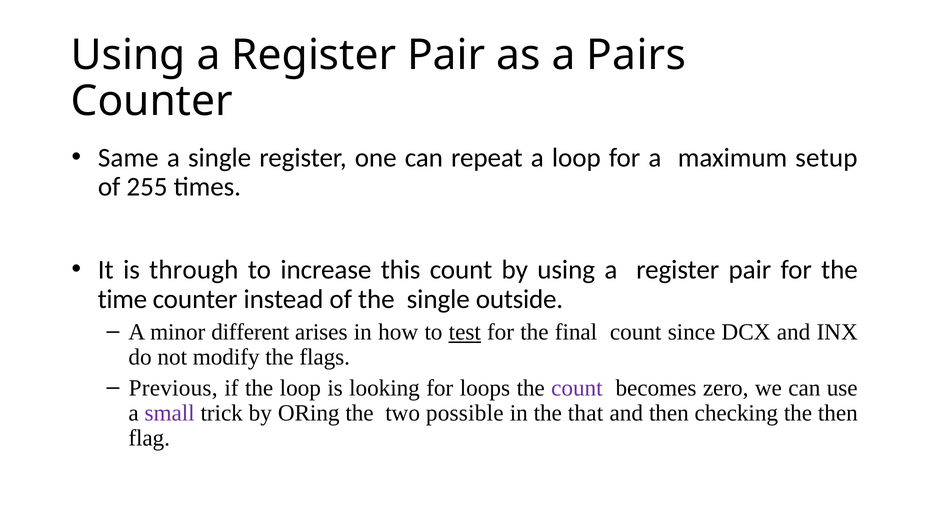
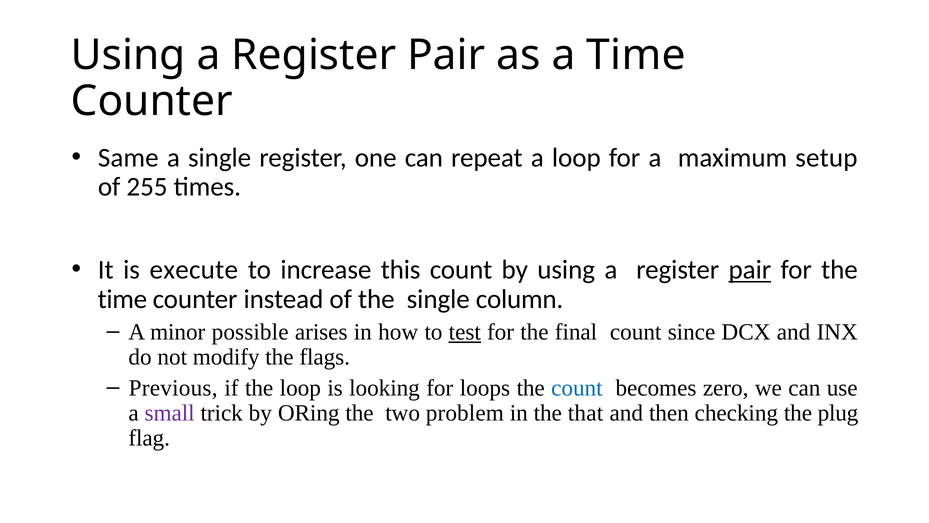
a Pairs: Pairs -> Time
through: through -> execute
pair at (750, 270) underline: none -> present
outside: outside -> column
different: different -> possible
count at (577, 388) colour: purple -> blue
possible: possible -> problem
the then: then -> plug
